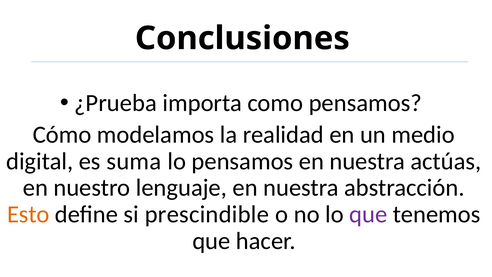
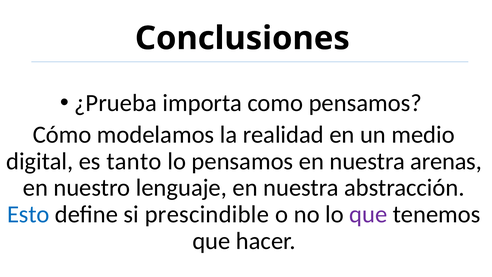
suma: suma -> tanto
actúas: actúas -> arenas
Esto colour: orange -> blue
